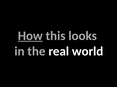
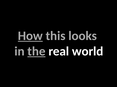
the underline: none -> present
